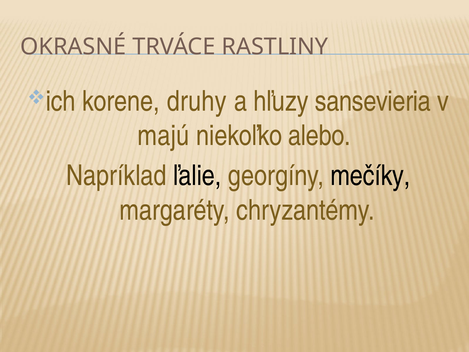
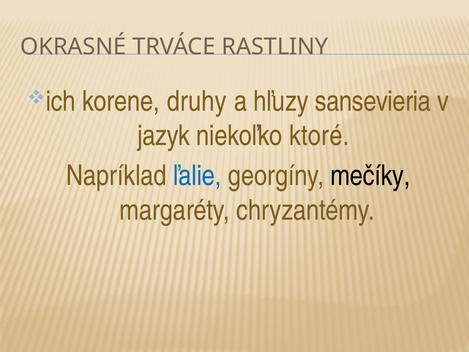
majú: majú -> jazyk
alebo: alebo -> ktoré
ľalie colour: black -> blue
